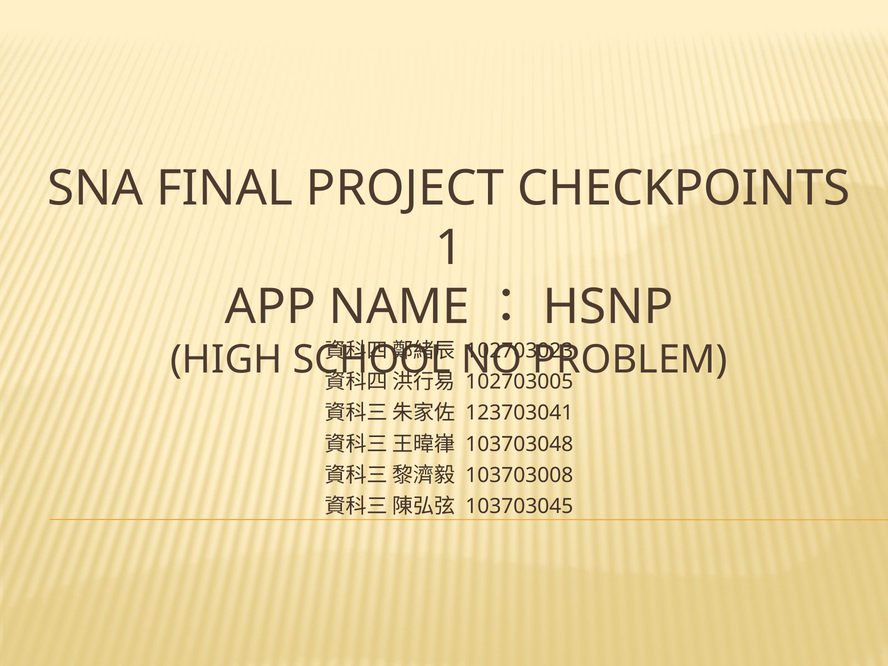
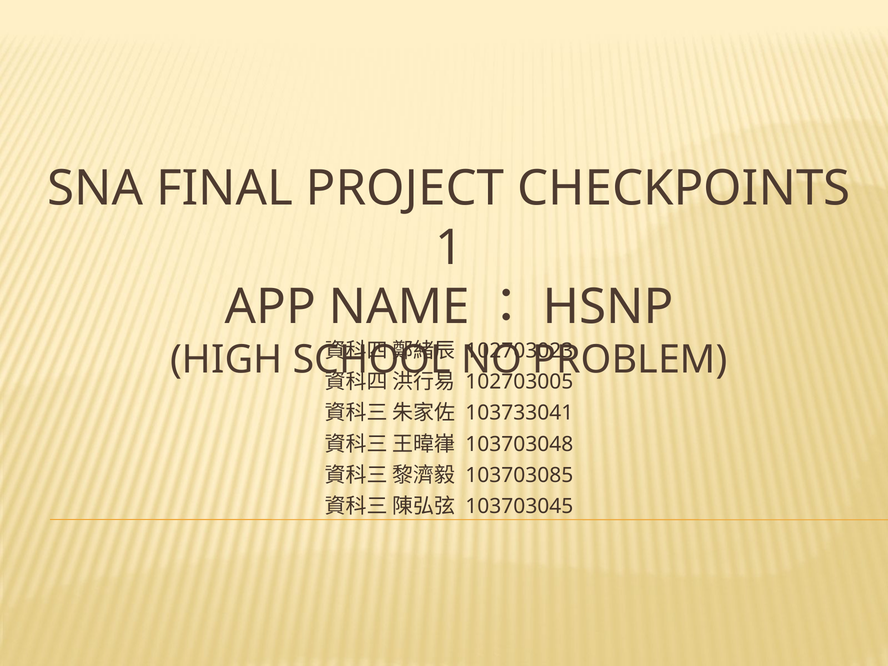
123703041: 123703041 -> 103733041
103703008: 103703008 -> 103703085
